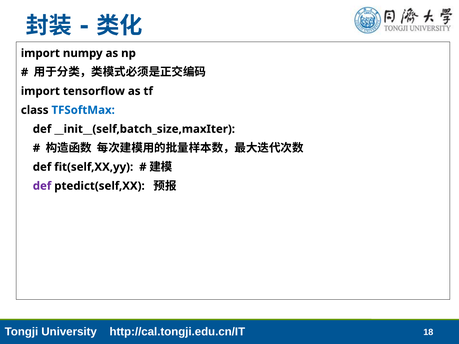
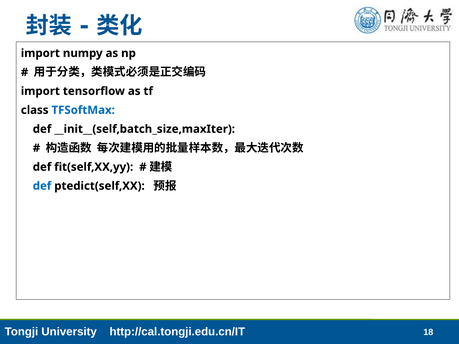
def at (42, 186) colour: purple -> blue
